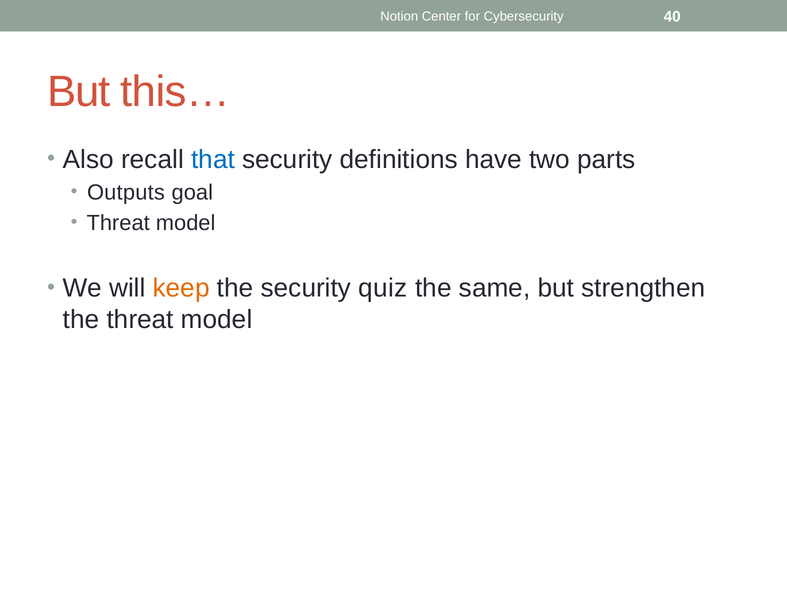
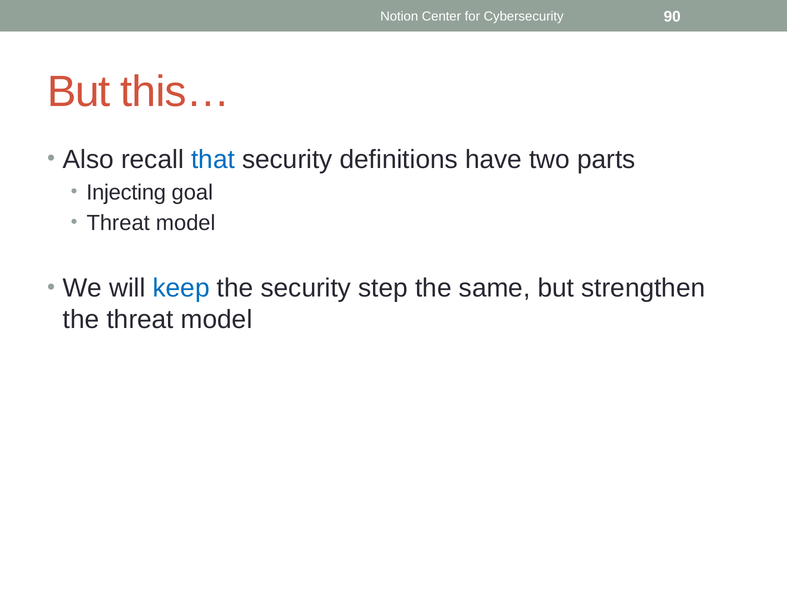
40: 40 -> 90
Outputs: Outputs -> Injecting
keep colour: orange -> blue
quiz: quiz -> step
